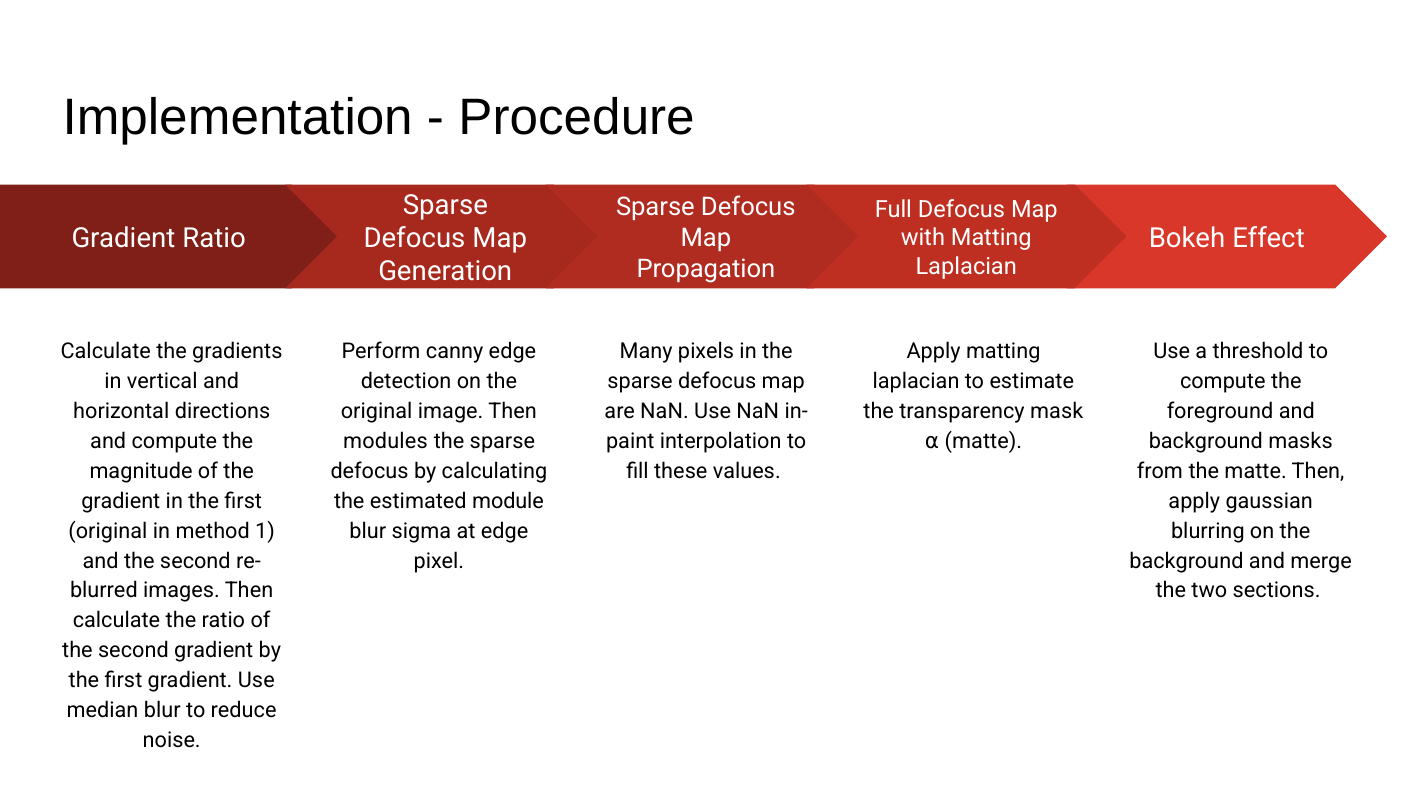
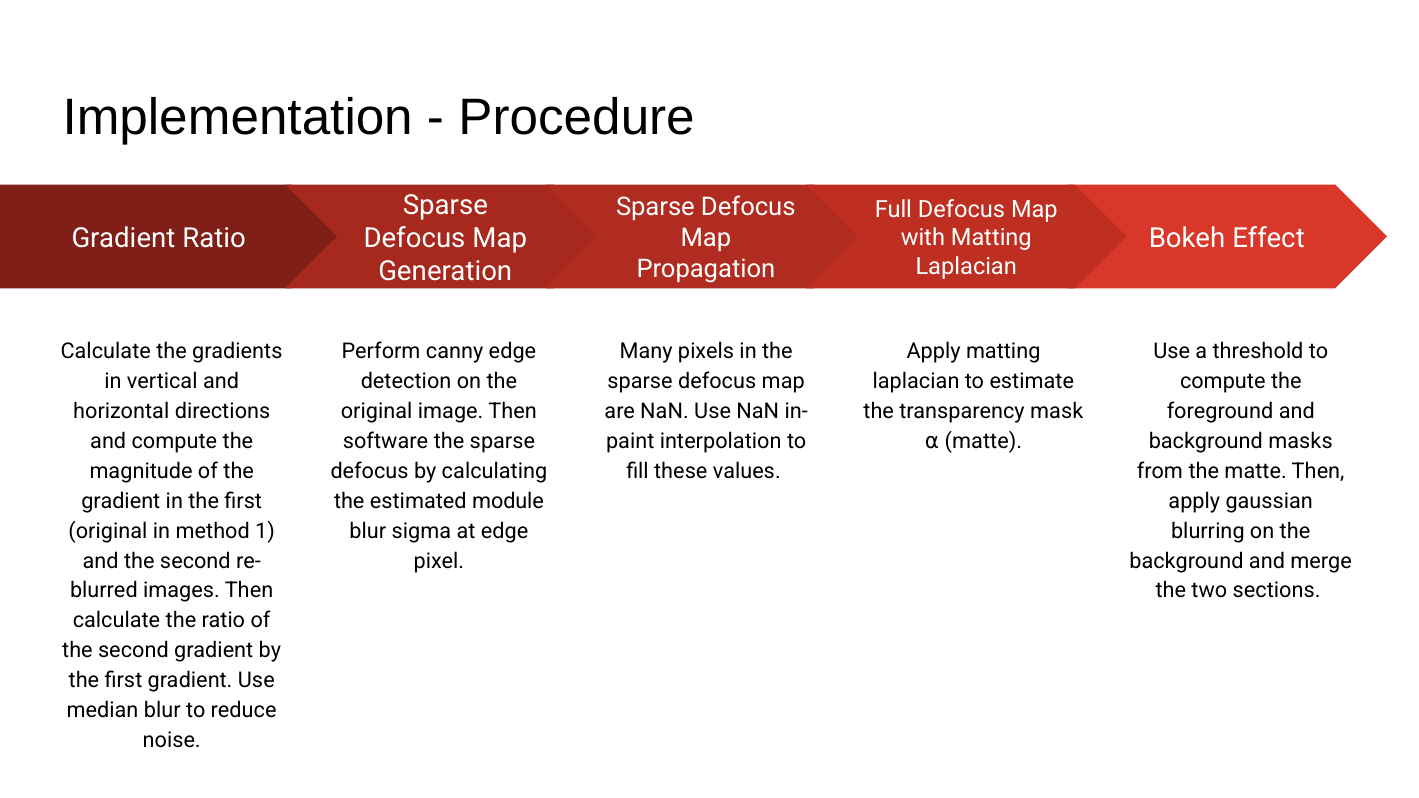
modules: modules -> software
